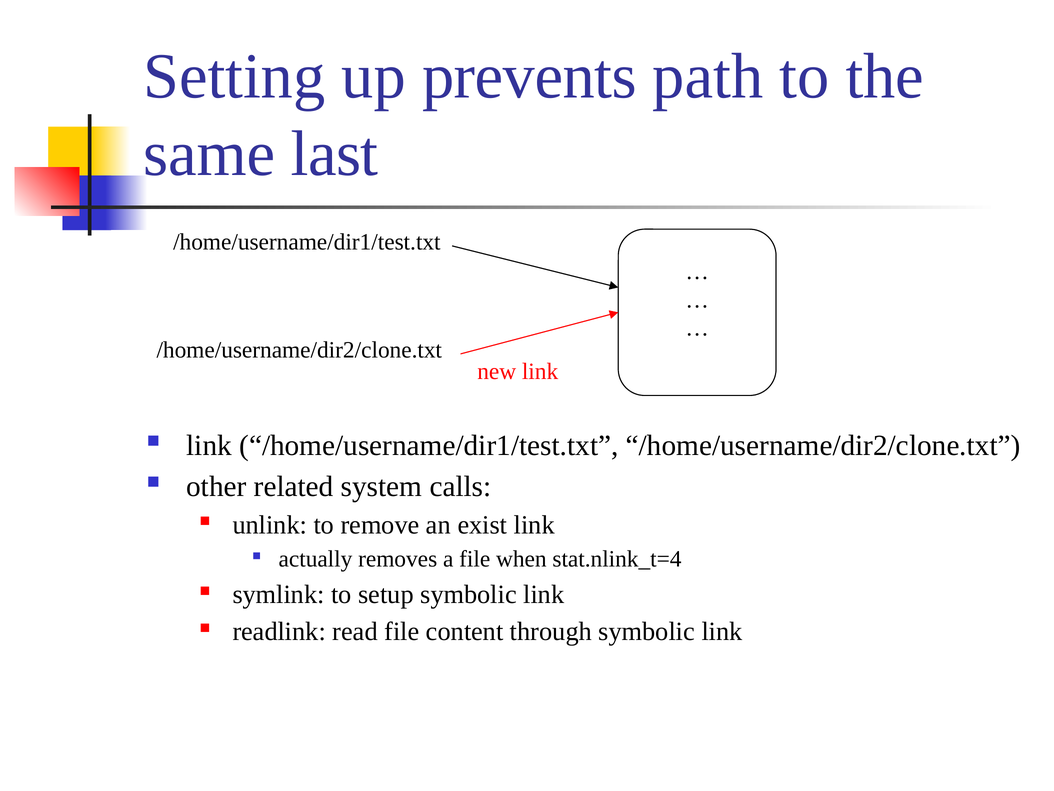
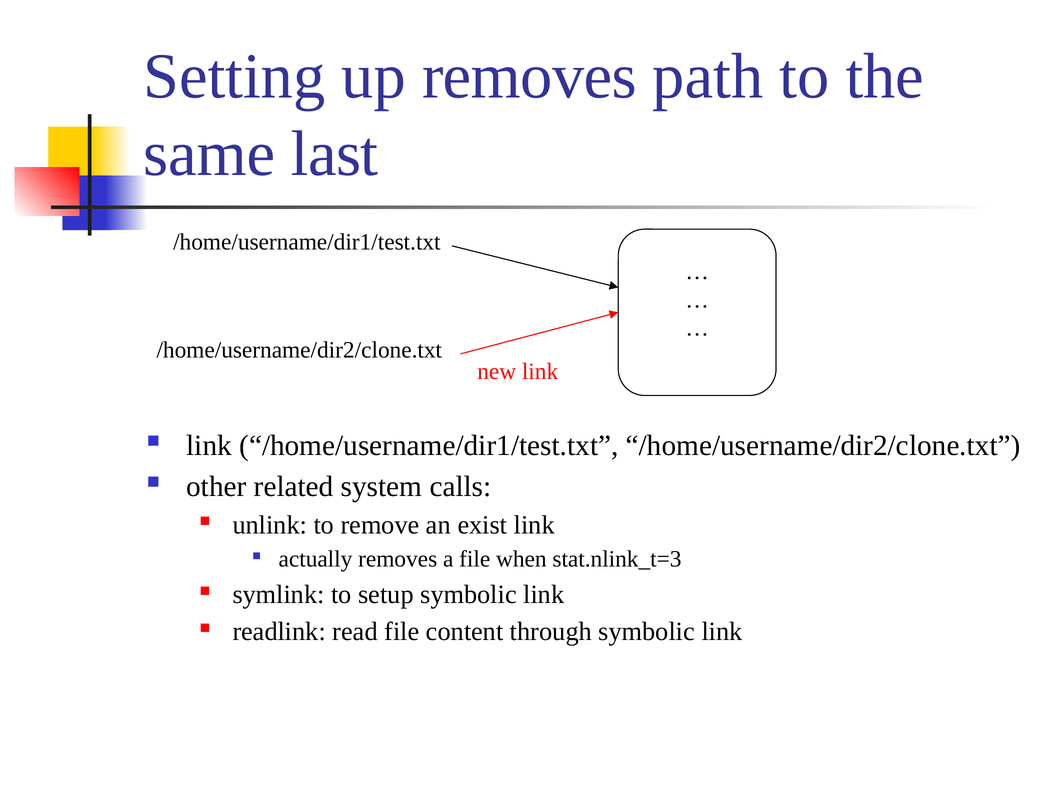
up prevents: prevents -> removes
stat.nlink_t=4: stat.nlink_t=4 -> stat.nlink_t=3
